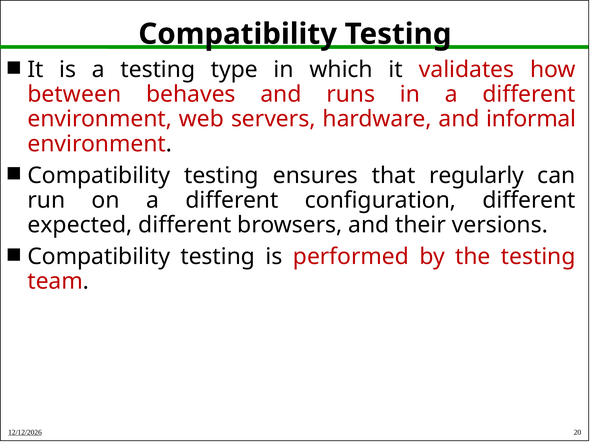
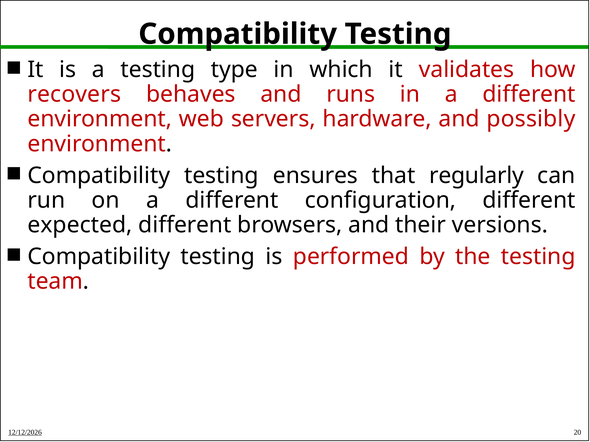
between: between -> recovers
informal: informal -> possibly
